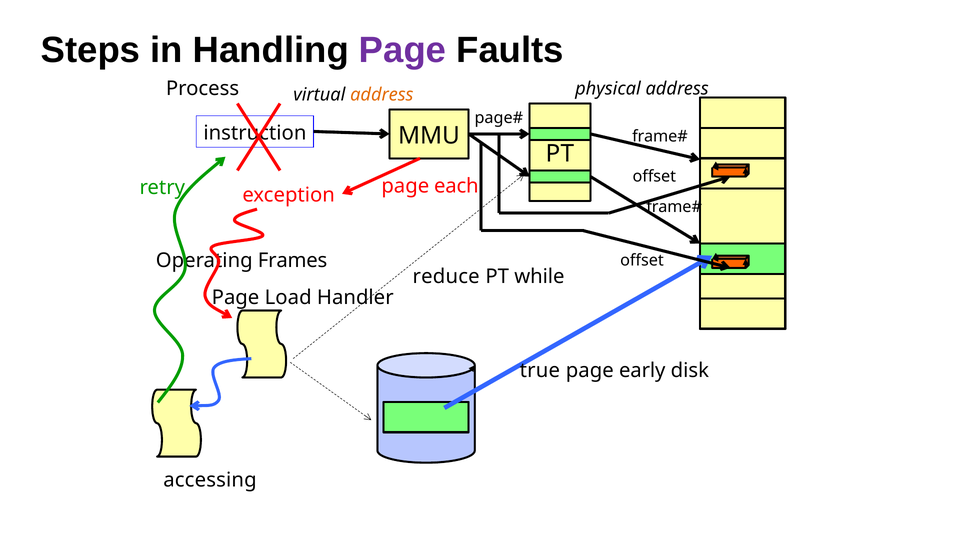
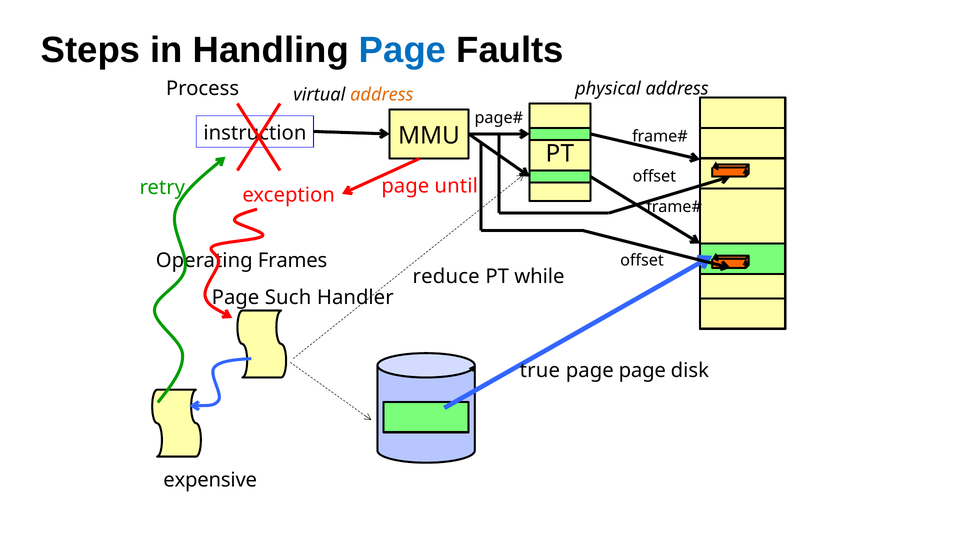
Page at (403, 50) colour: purple -> blue
each: each -> until
Load: Load -> Such
page early: early -> page
accessing: accessing -> expensive
